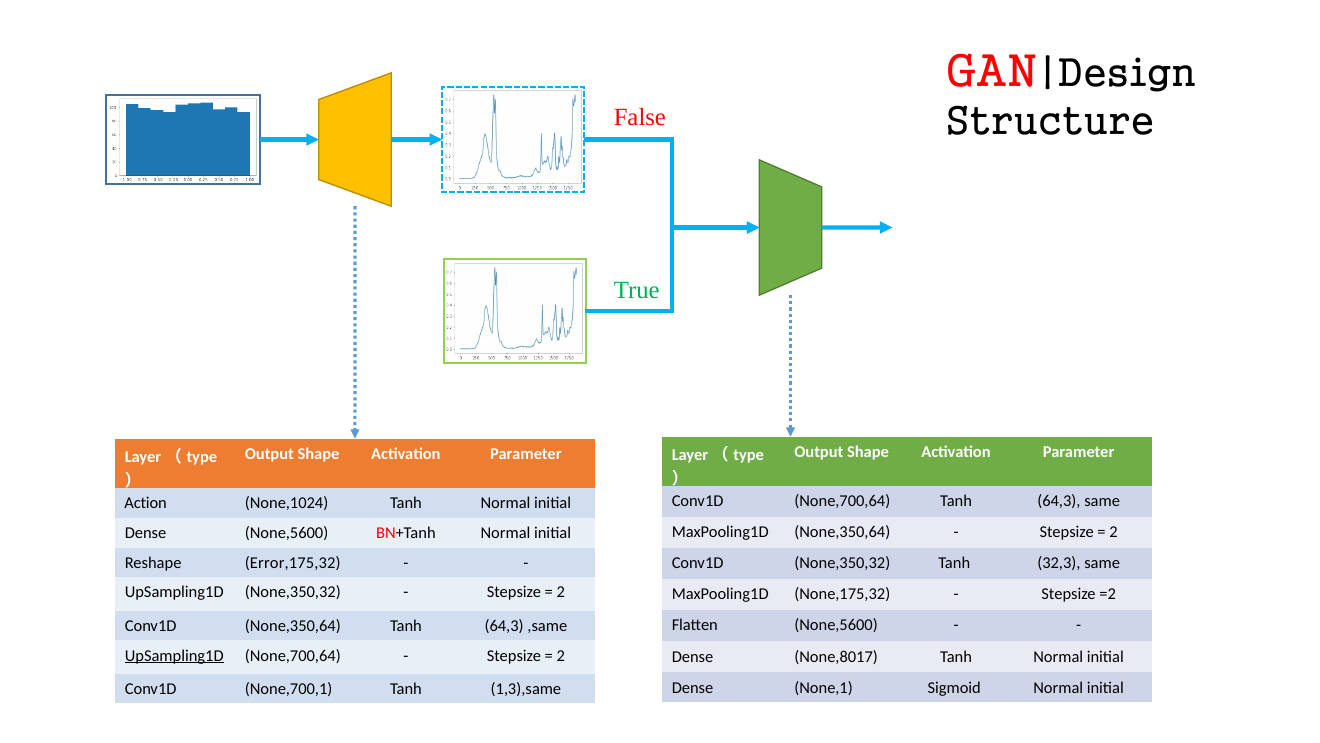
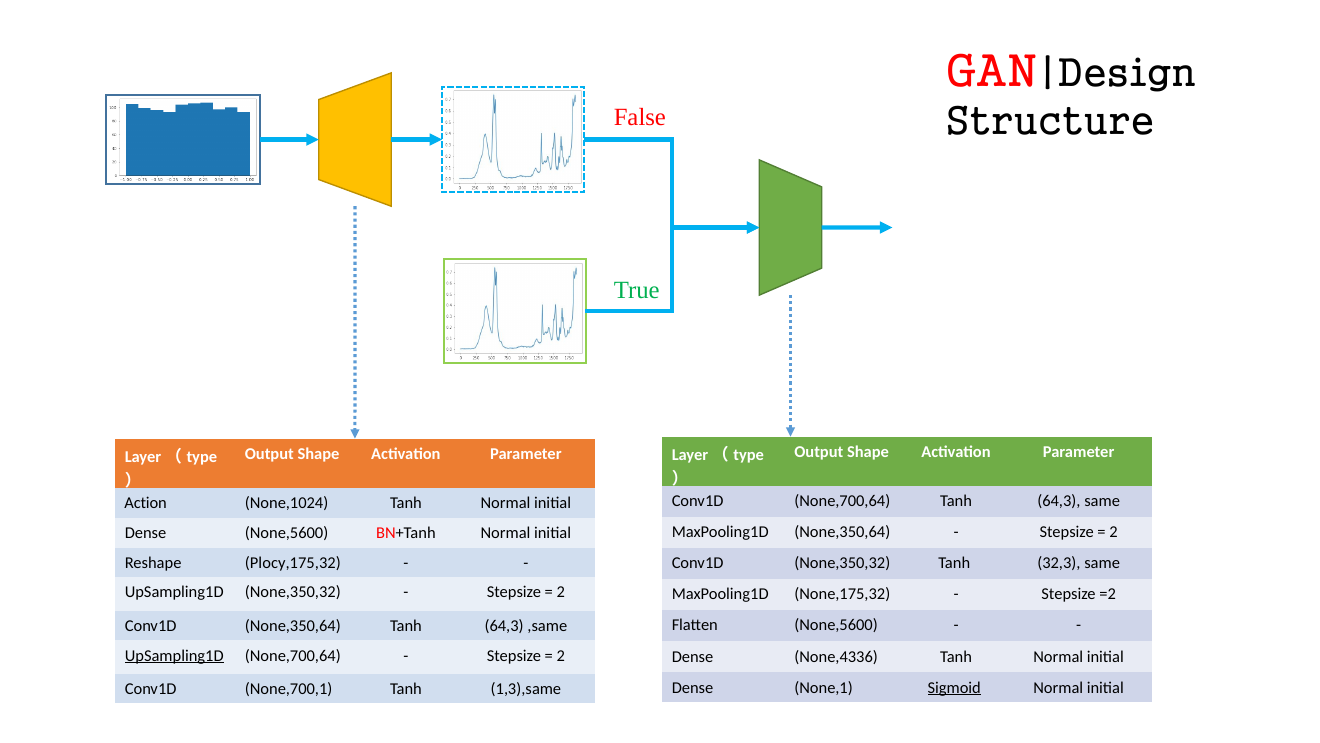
Error,175,32: Error,175,32 -> Plocy,175,32
None,8017: None,8017 -> None,4336
Sigmoid underline: none -> present
